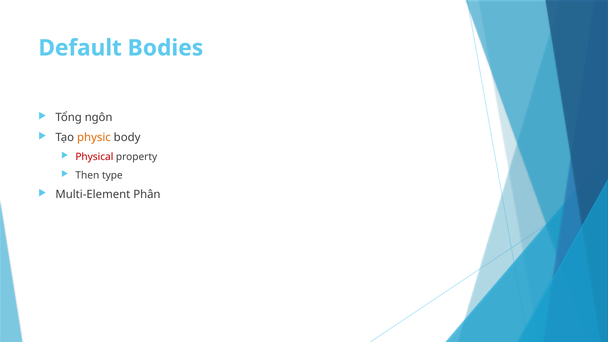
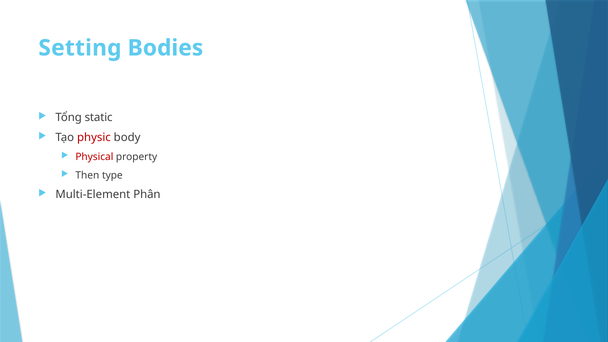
Default: Default -> Setting
ngôn: ngôn -> static
physic colour: orange -> red
